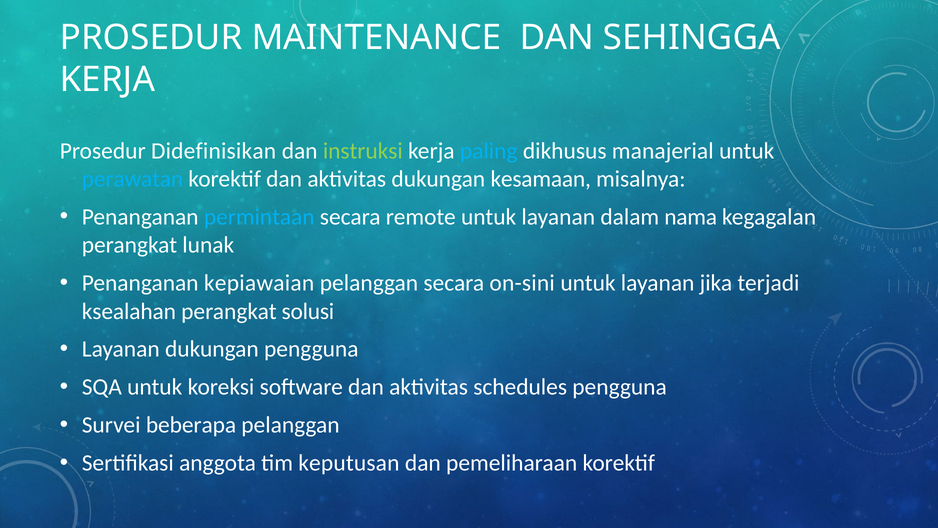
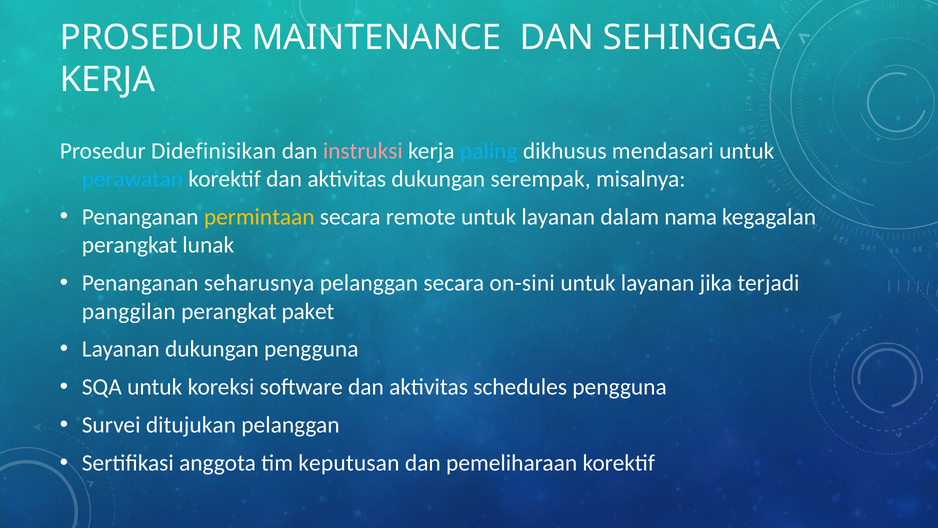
instruksi colour: light green -> pink
manajerial: manajerial -> mendasari
kesamaan: kesamaan -> serempak
permintaan colour: light blue -> yellow
kepiawaian: kepiawaian -> seharusnya
ksealahan: ksealahan -> panggilan
solusi: solusi -> paket
beberapa: beberapa -> ditujukan
